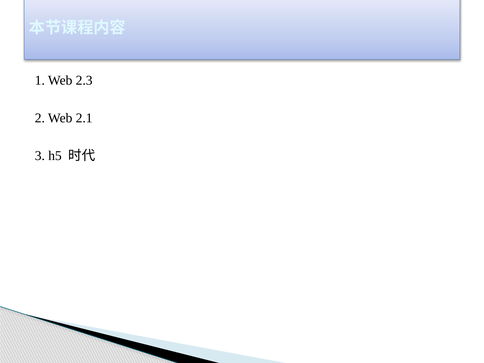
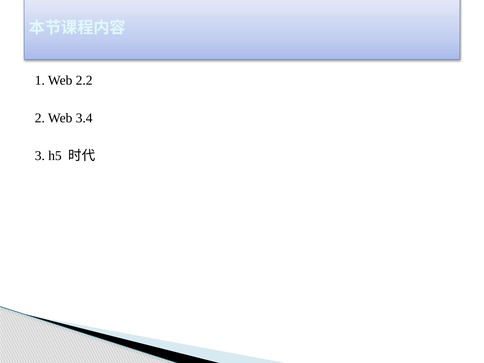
2.3: 2.3 -> 2.2
2.1: 2.1 -> 3.4
